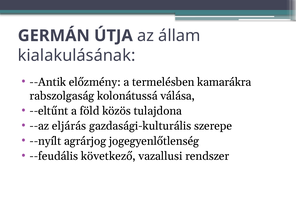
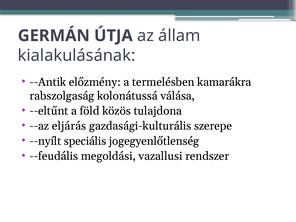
agrárjog: agrárjog -> speciális
következő: következő -> megoldási
